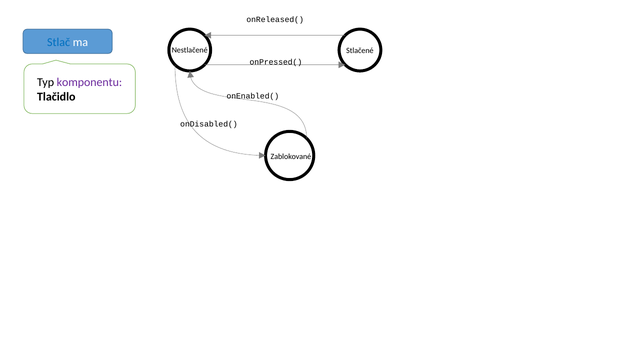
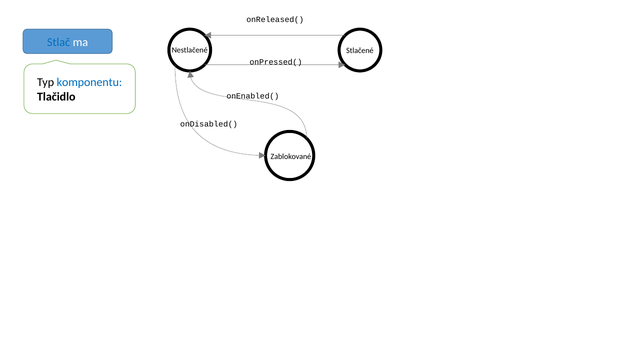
komponentu colour: purple -> blue
